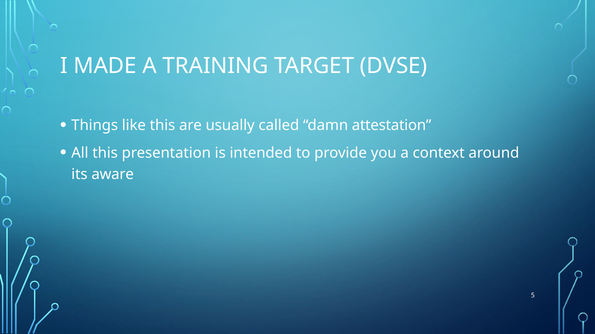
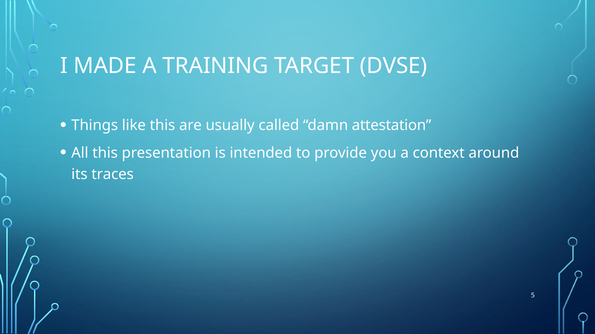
aware: aware -> traces
